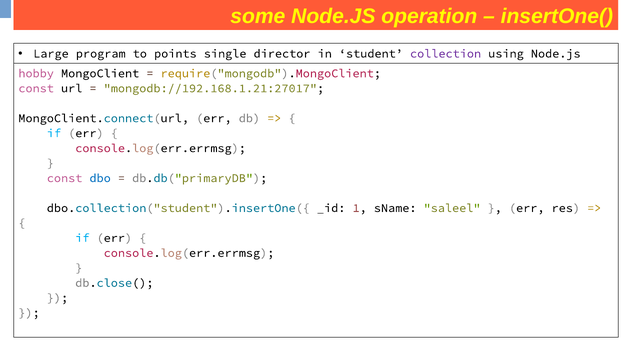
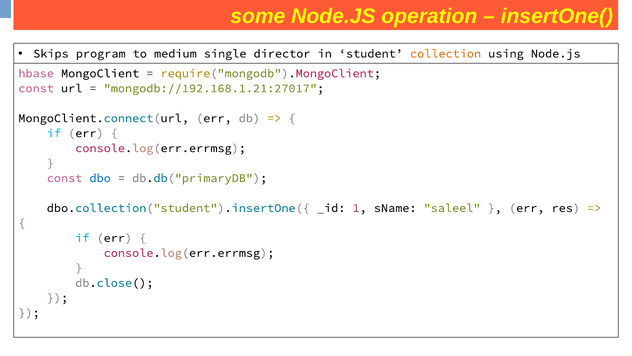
Large: Large -> Skips
points: points -> medium
collection at (446, 54) colour: purple -> orange
hobby: hobby -> hbase
